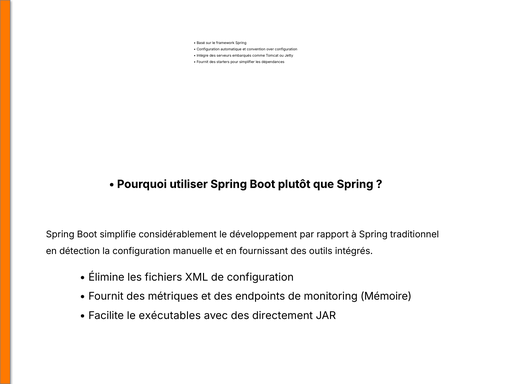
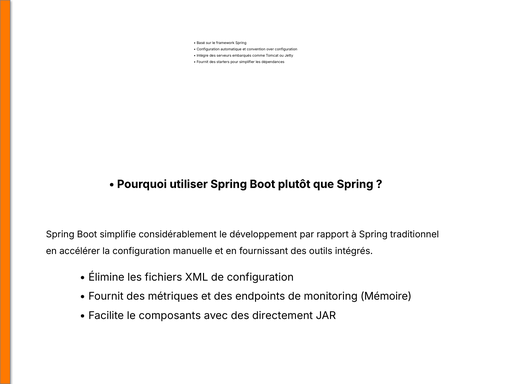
détection: détection -> accélérer
exécutables: exécutables -> composants
